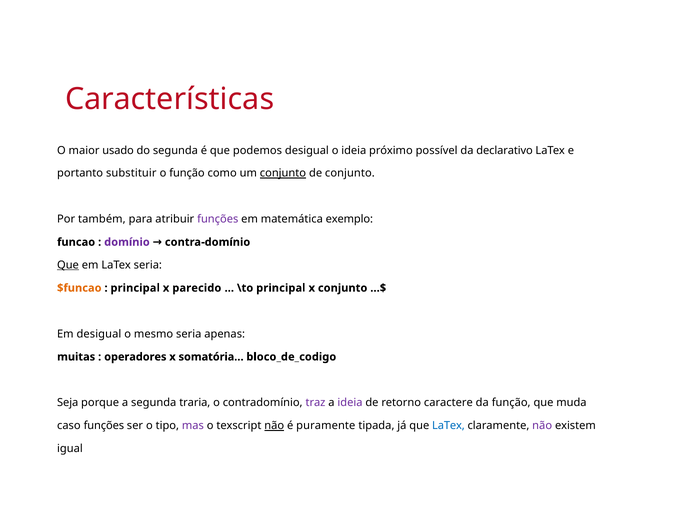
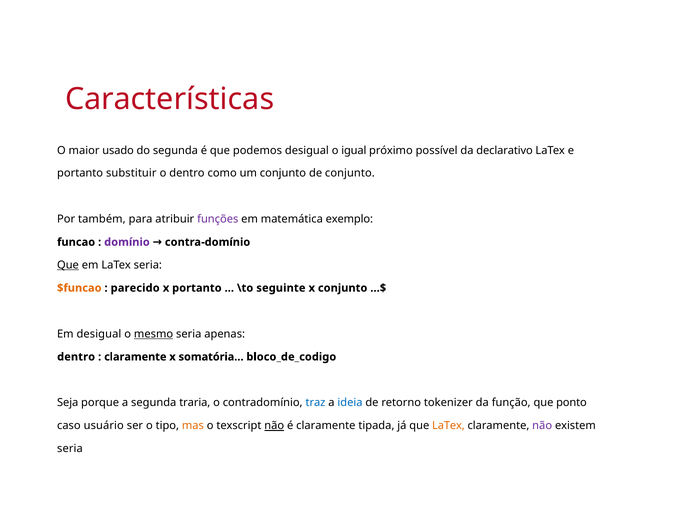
o ideia: ideia -> igual
o função: função -> dentro
conjunto at (283, 173) underline: present -> none
principal at (135, 288): principal -> parecido
x parecido: parecido -> portanto
\to principal: principal -> seguinte
mesmo underline: none -> present
muitas at (76, 357): muitas -> dentro
operadores at (135, 357): operadores -> claramente
traz colour: purple -> blue
ideia at (350, 403) colour: purple -> blue
caractere: caractere -> tokenizer
muda: muda -> ponto
caso funções: funções -> usuário
mas colour: purple -> orange
é puramente: puramente -> claramente
LaTex at (448, 426) colour: blue -> orange
igual at (70, 449): igual -> seria
